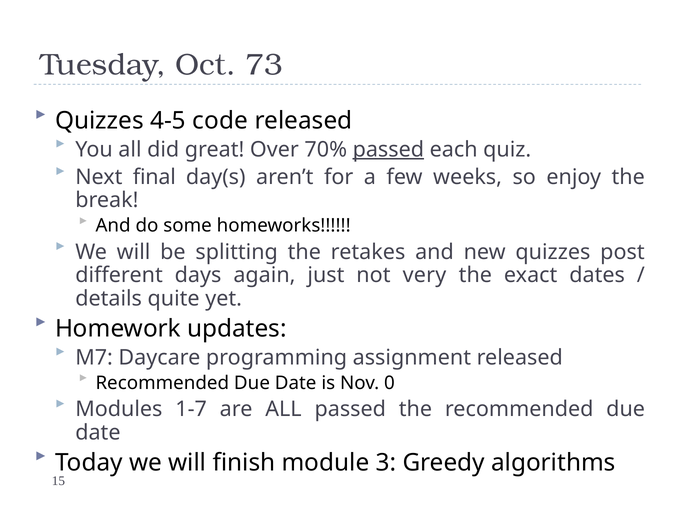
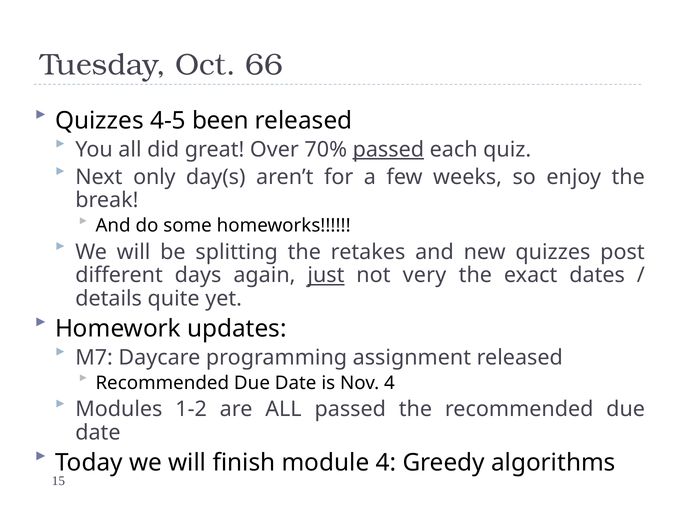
73: 73 -> 66
code: code -> been
final: final -> only
just underline: none -> present
Nov 0: 0 -> 4
1-7: 1-7 -> 1-2
module 3: 3 -> 4
